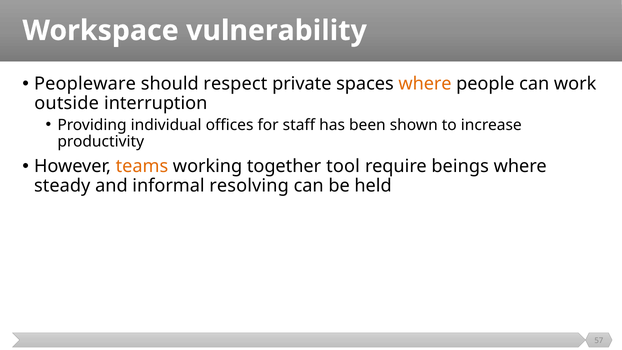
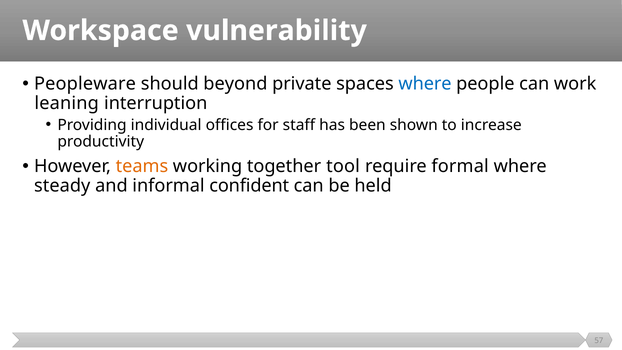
respect: respect -> beyond
where at (425, 84) colour: orange -> blue
outside: outside -> leaning
beings: beings -> formal
resolving: resolving -> confident
